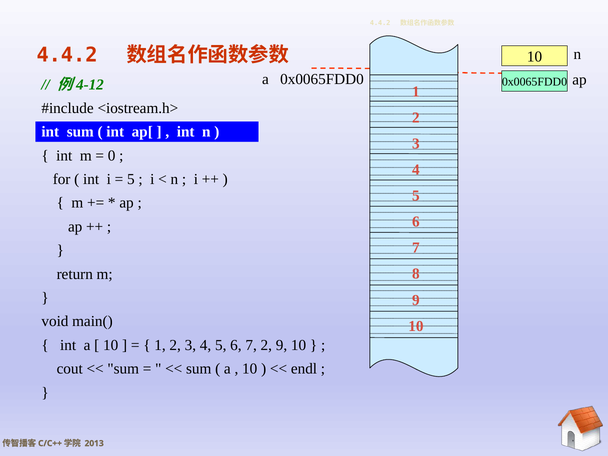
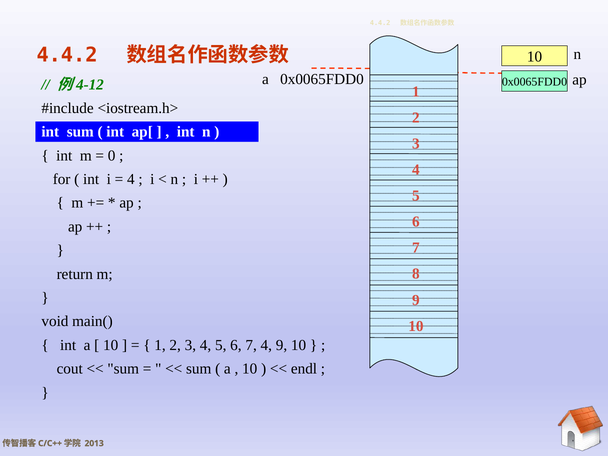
5 at (131, 179): 5 -> 4
7 2: 2 -> 4
